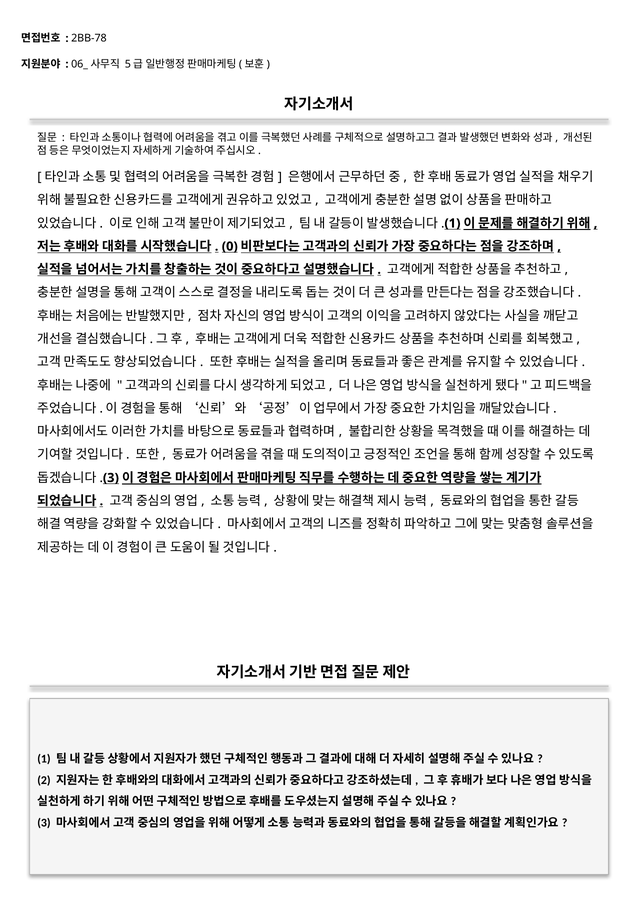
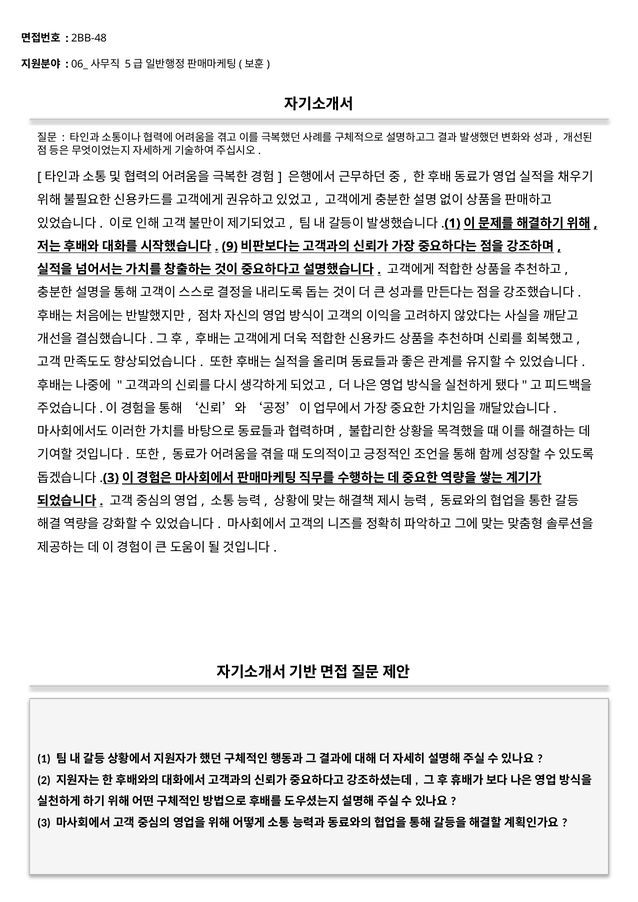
2BB-78: 2BB-78 -> 2BB-48
0: 0 -> 9
